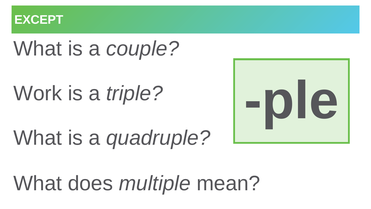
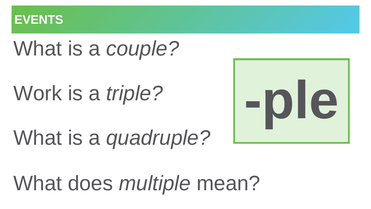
EXCEPT: EXCEPT -> EVENTS
